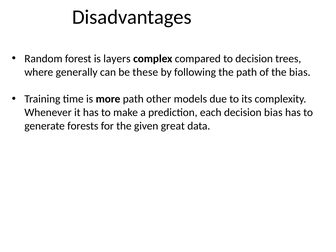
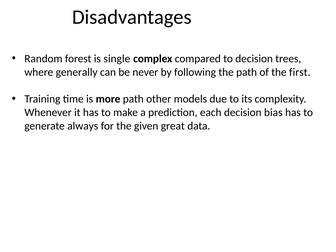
layers: layers -> single
these: these -> never
the bias: bias -> first
forests: forests -> always
